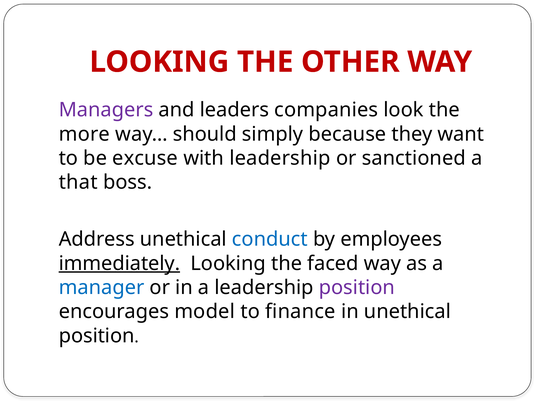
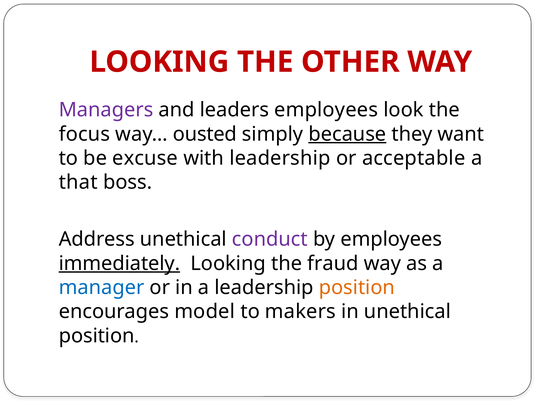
leaders companies: companies -> employees
more: more -> focus
should: should -> ousted
because underline: none -> present
sanctioned: sanctioned -> acceptable
conduct colour: blue -> purple
faced: faced -> fraud
position at (357, 287) colour: purple -> orange
finance: finance -> makers
